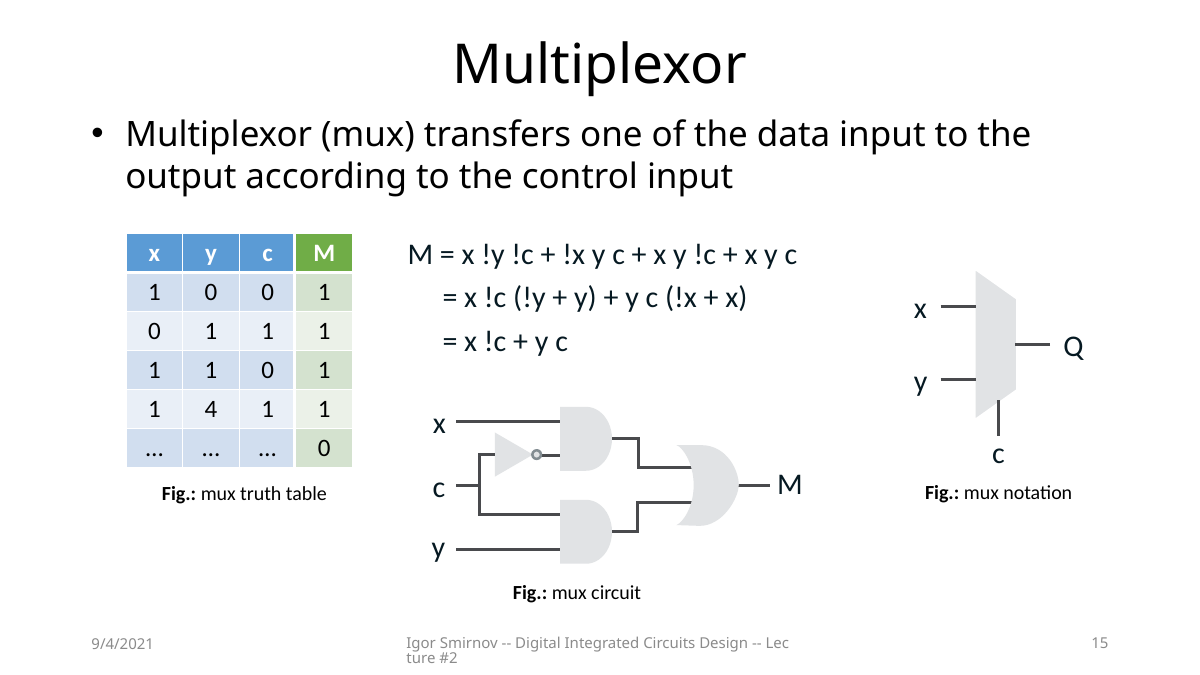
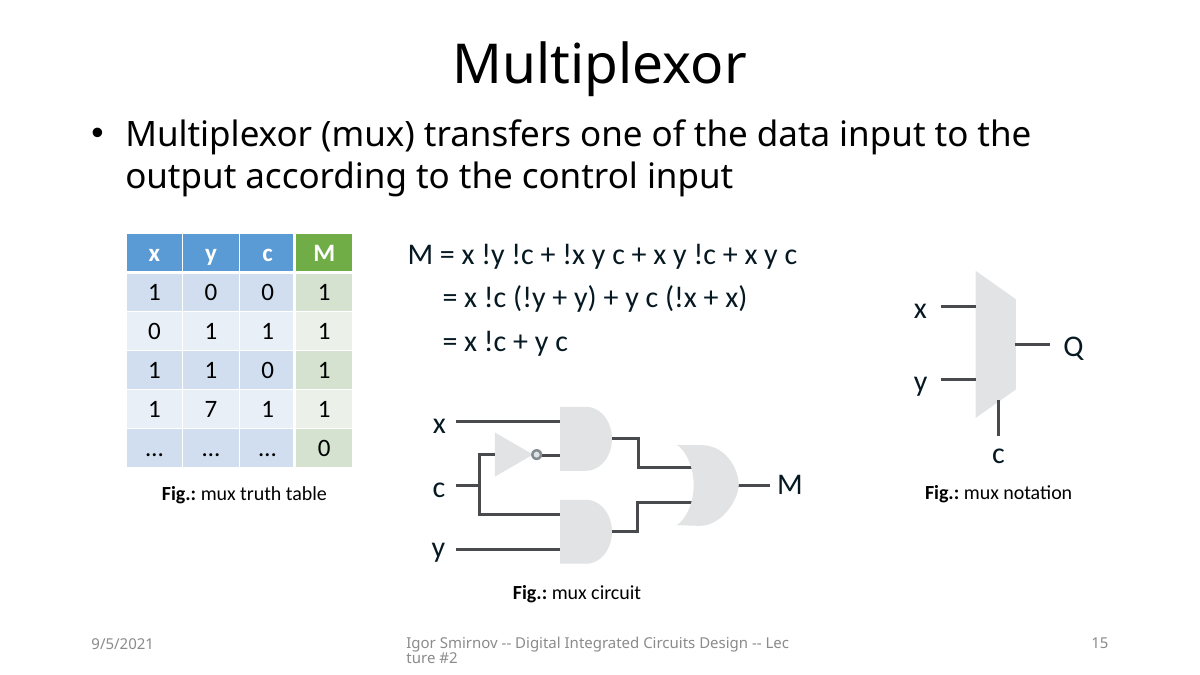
4: 4 -> 7
9/4/2021: 9/4/2021 -> 9/5/2021
